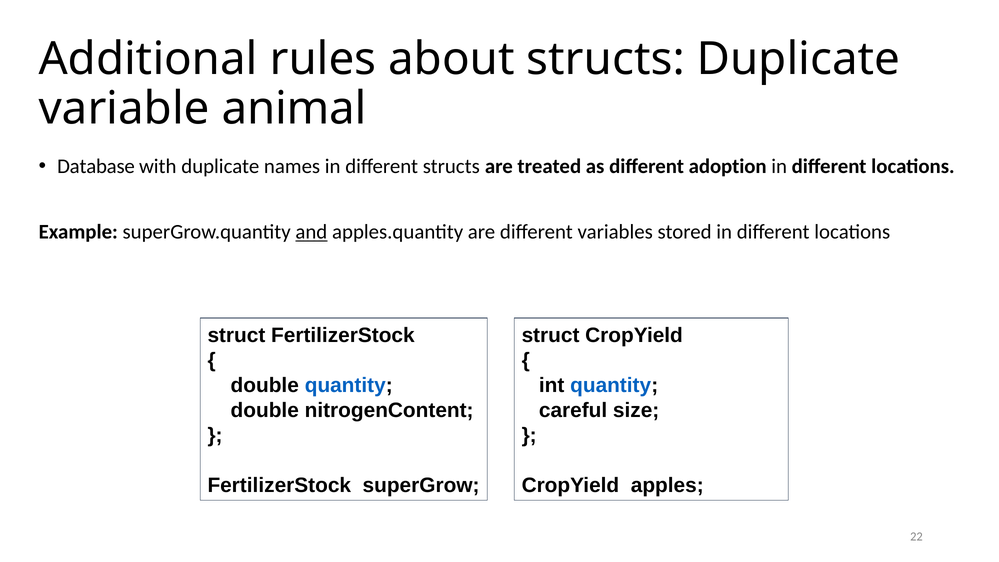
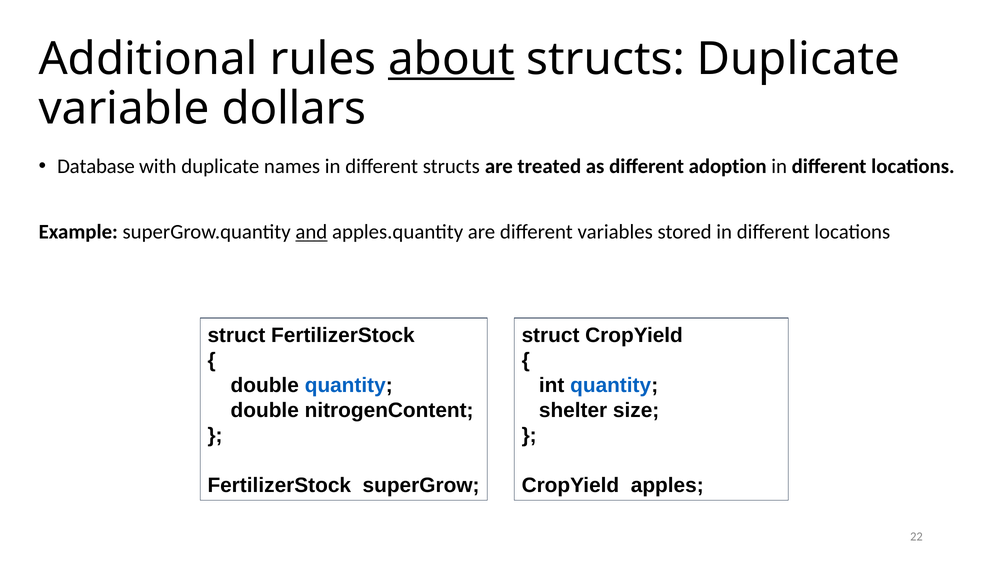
about underline: none -> present
animal: animal -> dollars
careful: careful -> shelter
